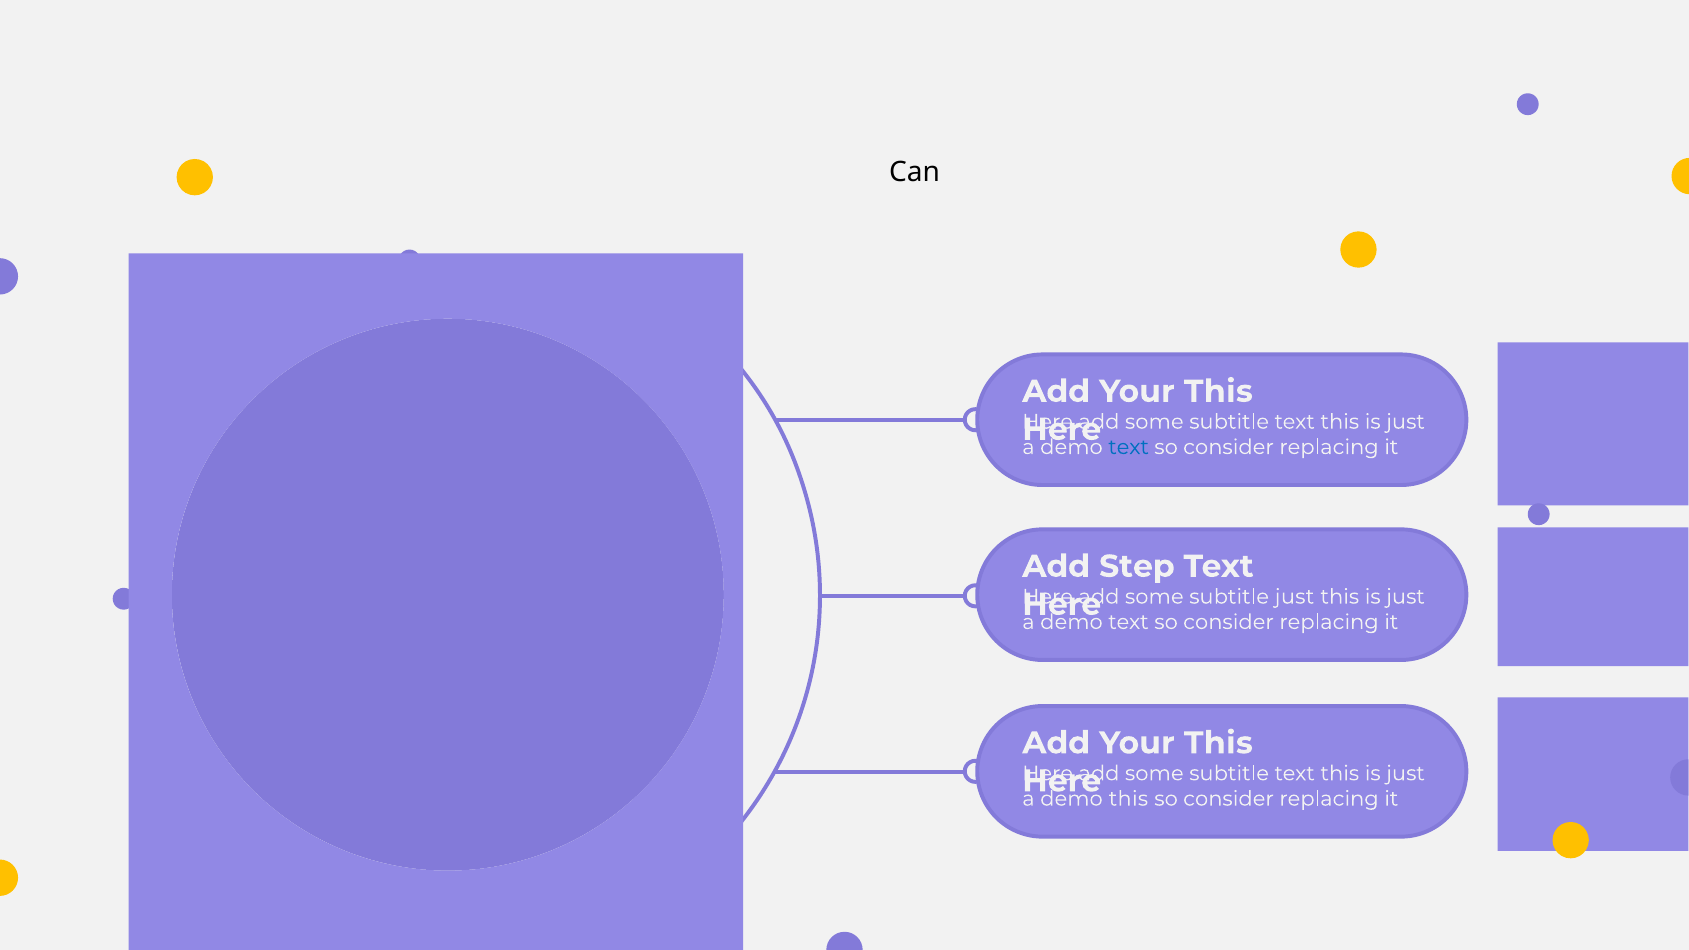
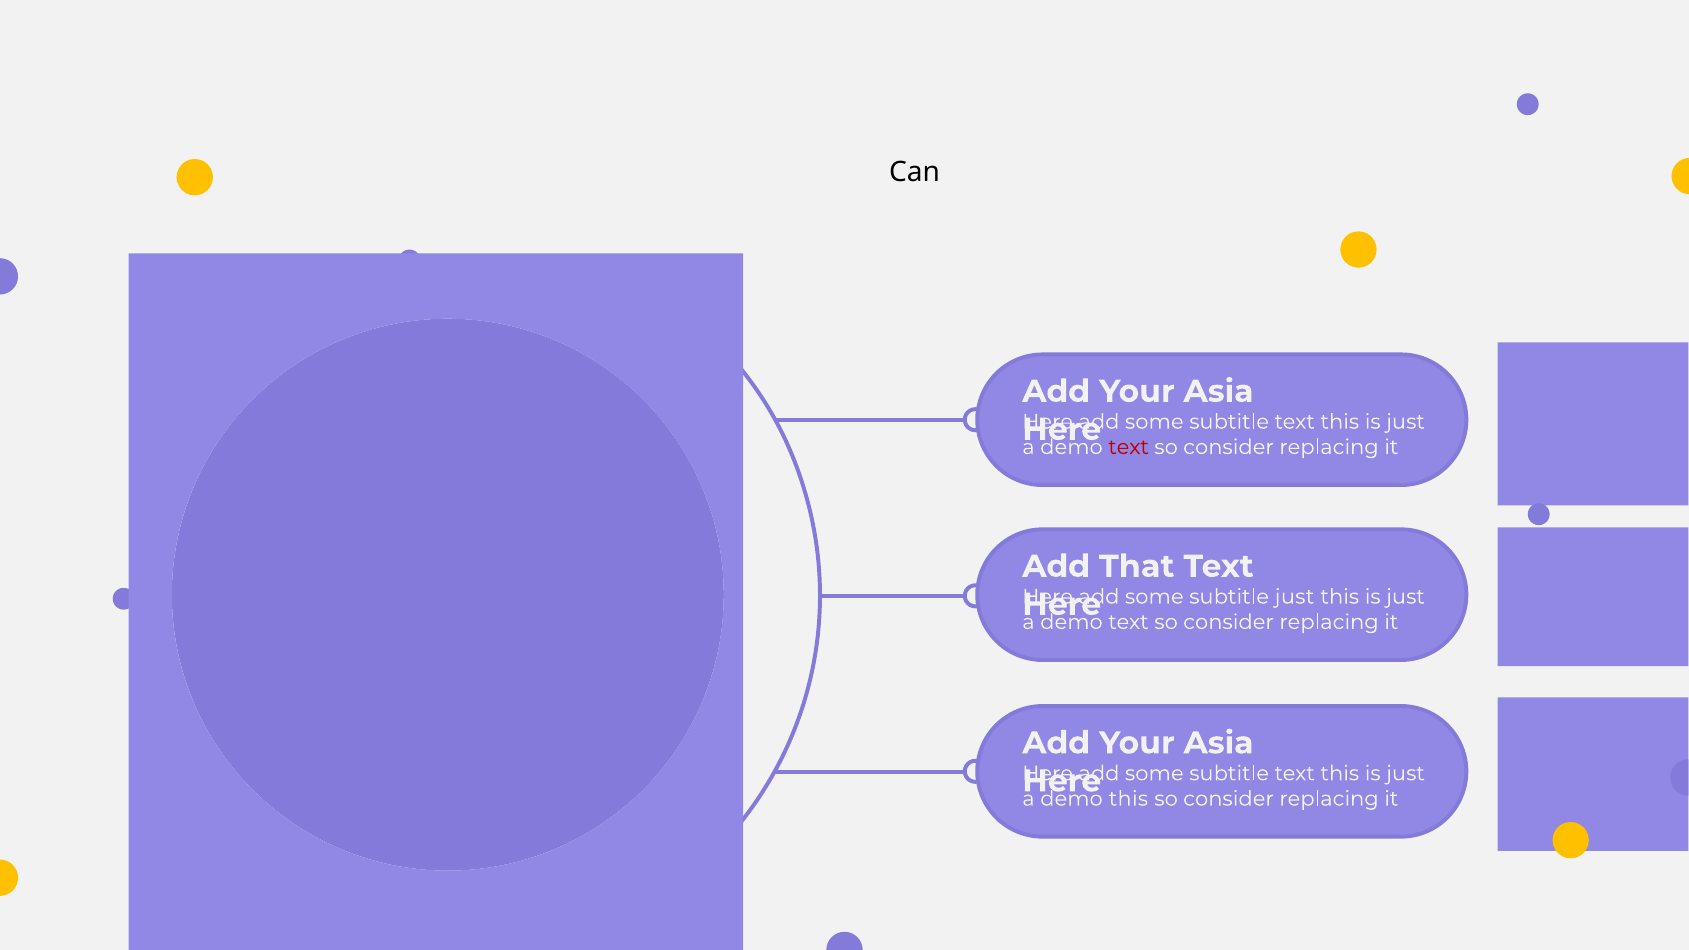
This at (1218, 391): This -> Asia
text at (1129, 447) colour: blue -> red
Add Step: Step -> That
This at (1218, 743): This -> Asia
